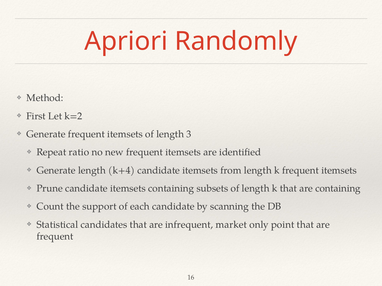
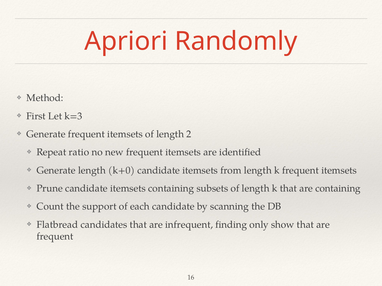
k=2: k=2 -> k=3
3: 3 -> 2
k+4: k+4 -> k+0
Statistical: Statistical -> Flatbread
market: market -> finding
point: point -> show
